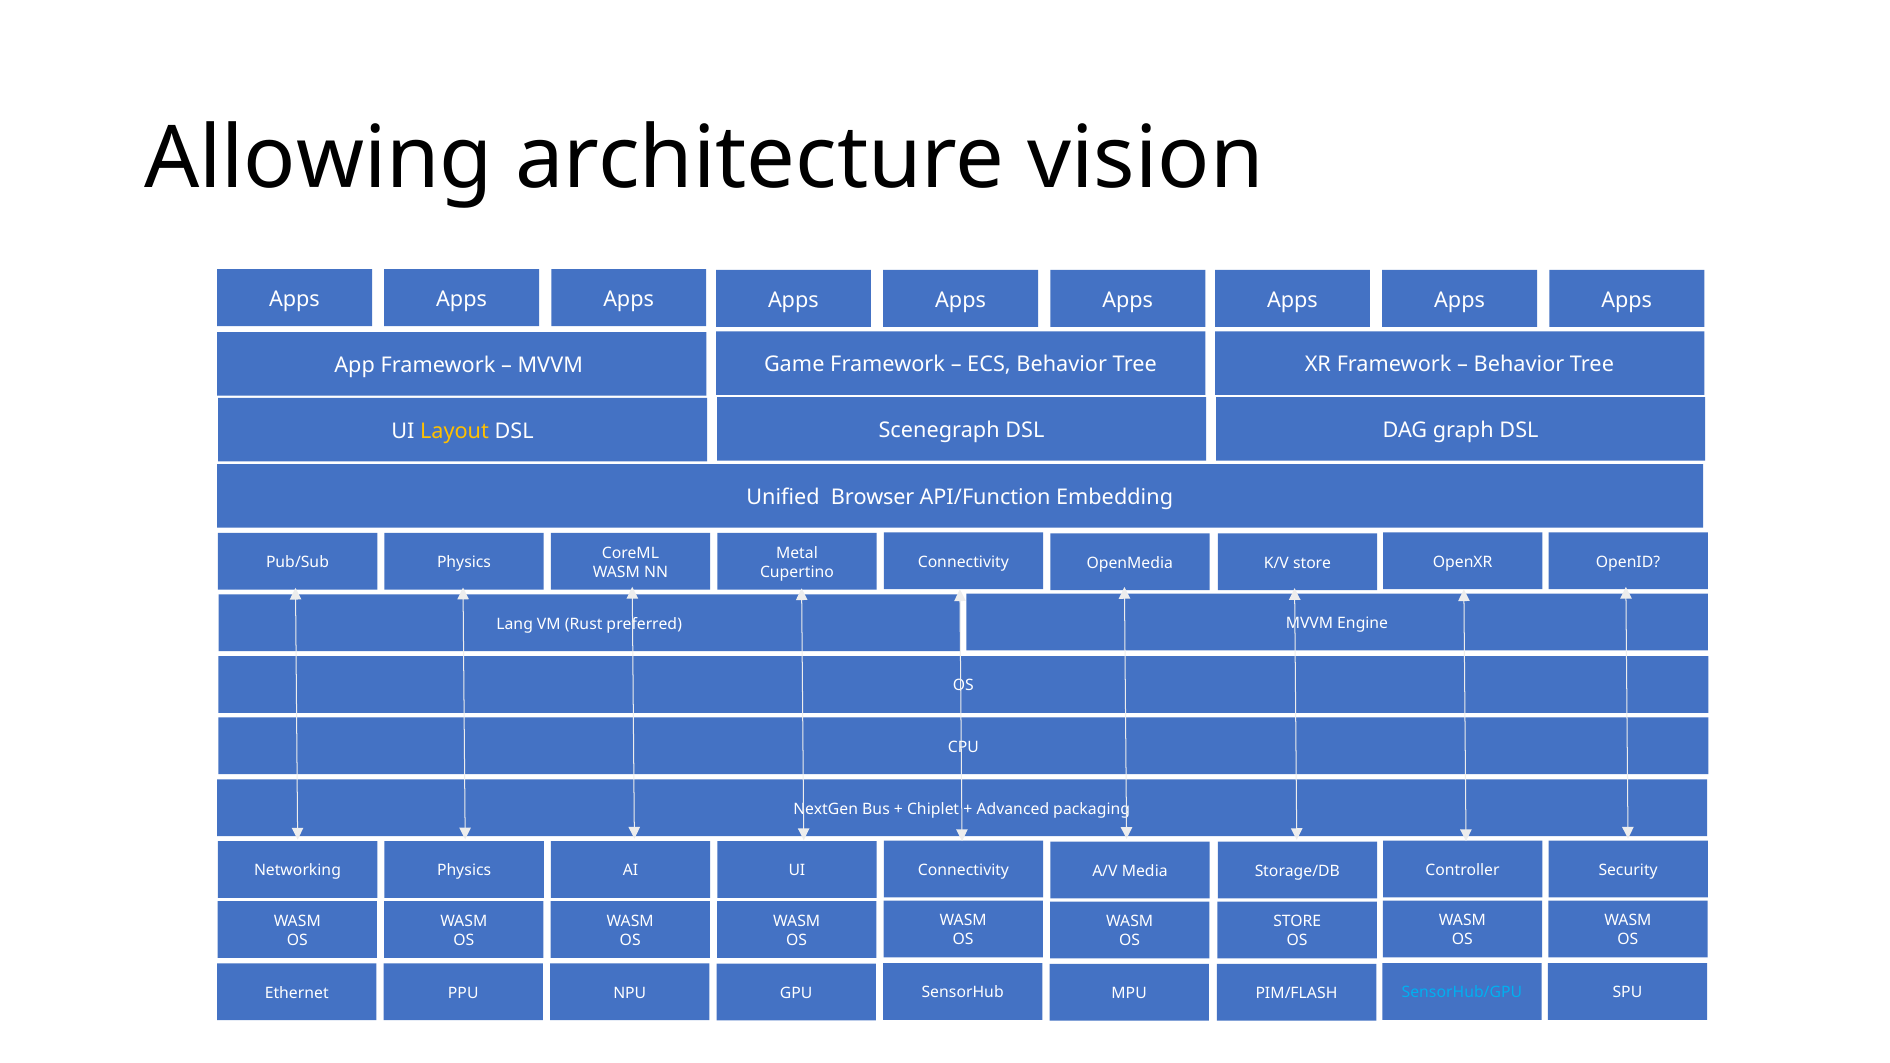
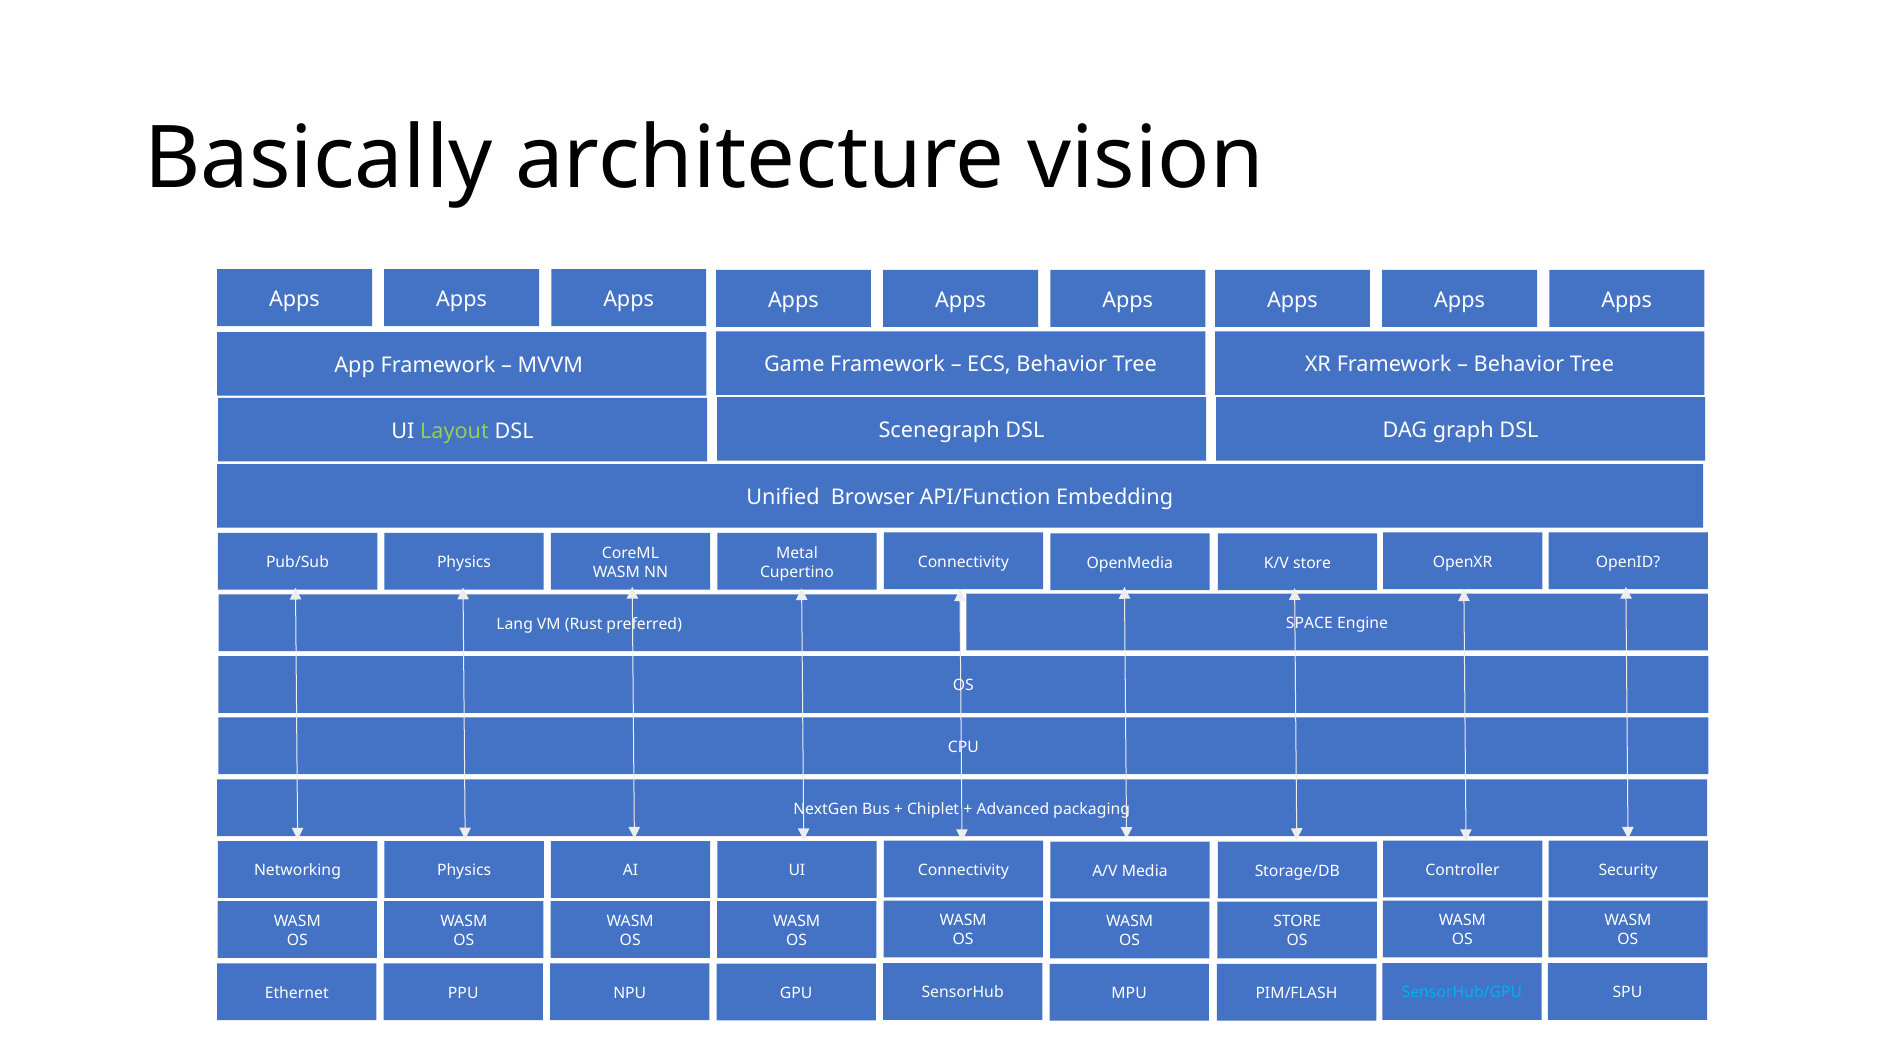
Allowing: Allowing -> Basically
Layout colour: yellow -> light green
preferred MVVM: MVVM -> SPACE
